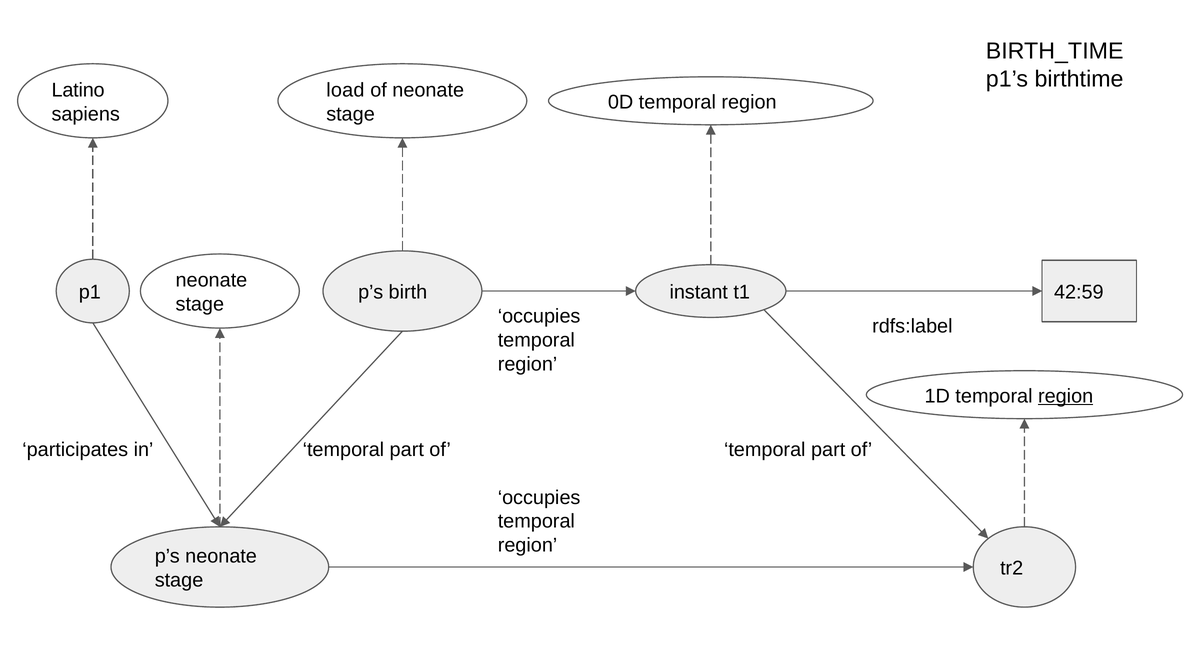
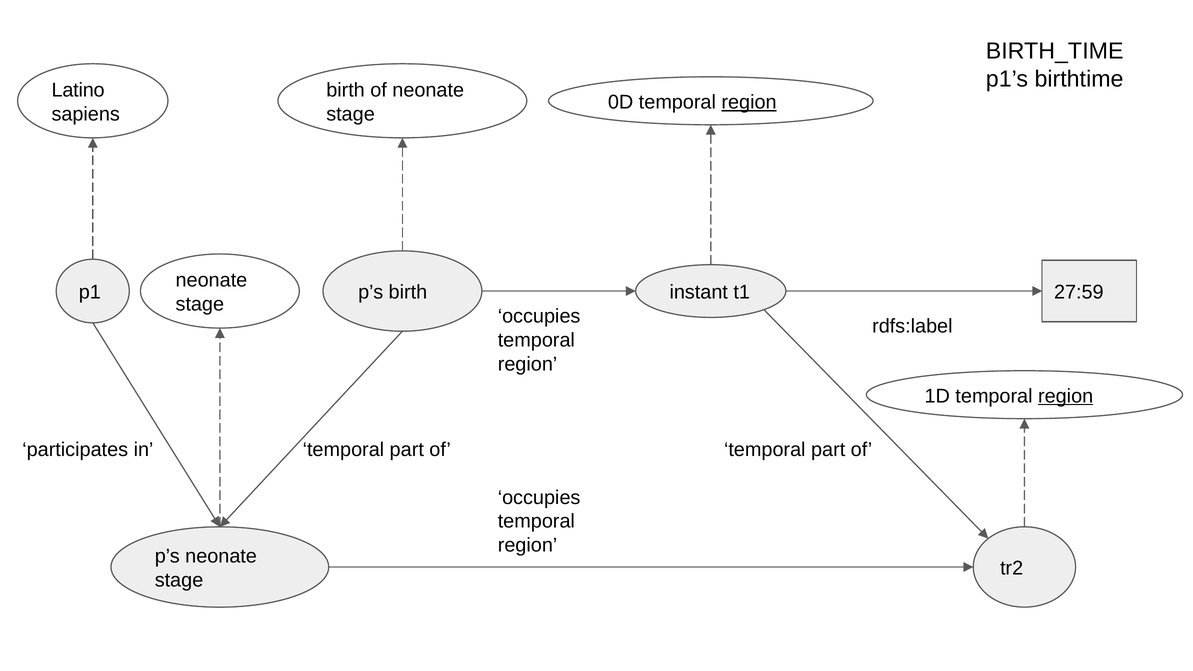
load at (345, 90): load -> birth
region at (749, 102) underline: none -> present
42:59: 42:59 -> 27:59
